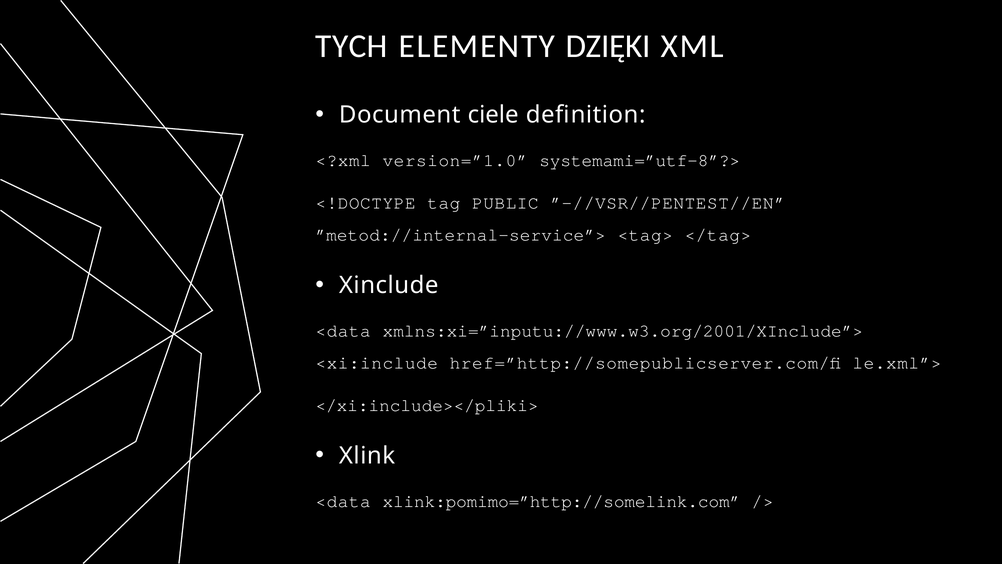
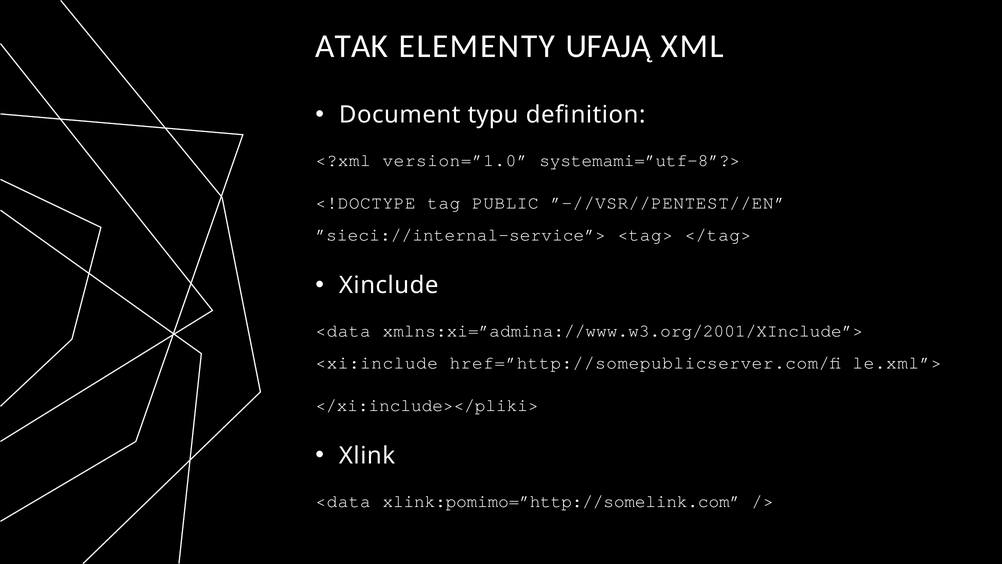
TYCH: TYCH -> ATAK
DZIĘKI: DZIĘKI -> UFAJĄ
ciele: ciele -> typu
”metod://internal-service”>: ”metod://internal-service”> -> ”sieci://internal-service”>
xmlns:xi=”inputu://www.w3.org/2001/XInclude”>: xmlns:xi=”inputu://www.w3.org/2001/XInclude”> -> xmlns:xi=”admina://www.w3.org/2001/XInclude”>
